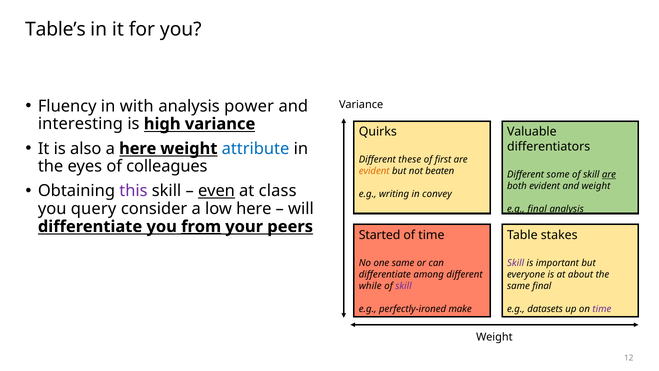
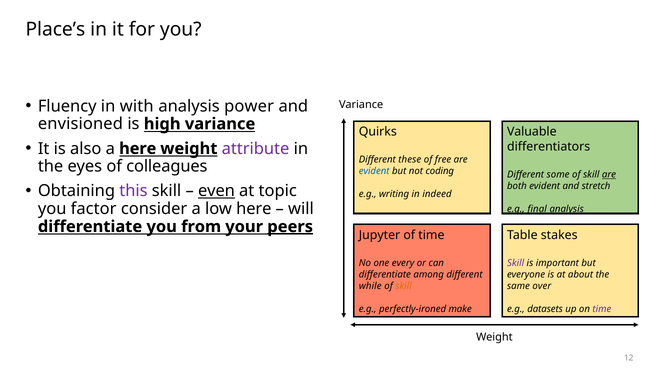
Table’s: Table’s -> Place’s
interesting: interesting -> envisioned
attribute colour: blue -> purple
first: first -> free
evident at (374, 171) colour: orange -> blue
beaten: beaten -> coding
class: class -> topic
and weight: weight -> stretch
convey: convey -> indeed
query: query -> factor
from underline: present -> none
peers underline: none -> present
Started: Started -> Jupyter
one same: same -> every
skill at (403, 286) colour: purple -> orange
same final: final -> over
